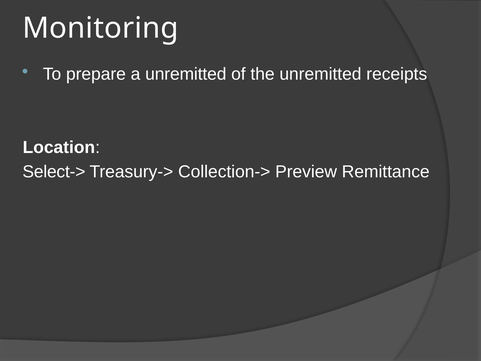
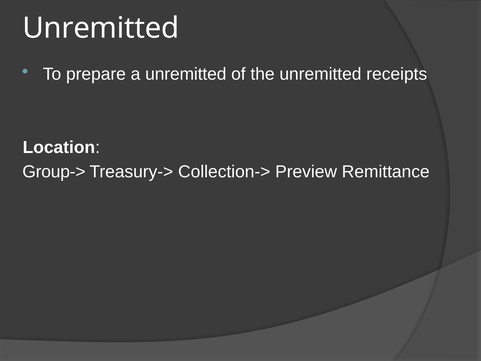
Monitoring at (101, 28): Monitoring -> Unremitted
Select->: Select-> -> Group->
